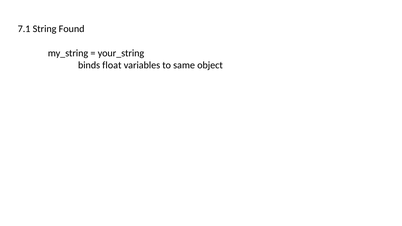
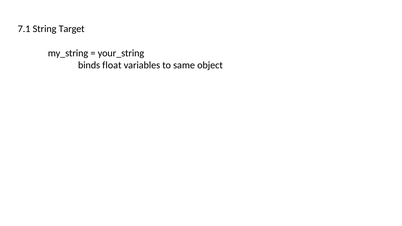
Found: Found -> Target
